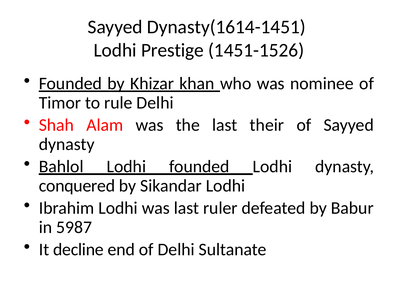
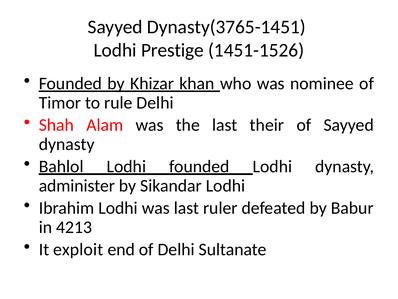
Dynasty(1614-1451: Dynasty(1614-1451 -> Dynasty(3765-1451
conquered: conquered -> administer
5987: 5987 -> 4213
decline: decline -> exploit
